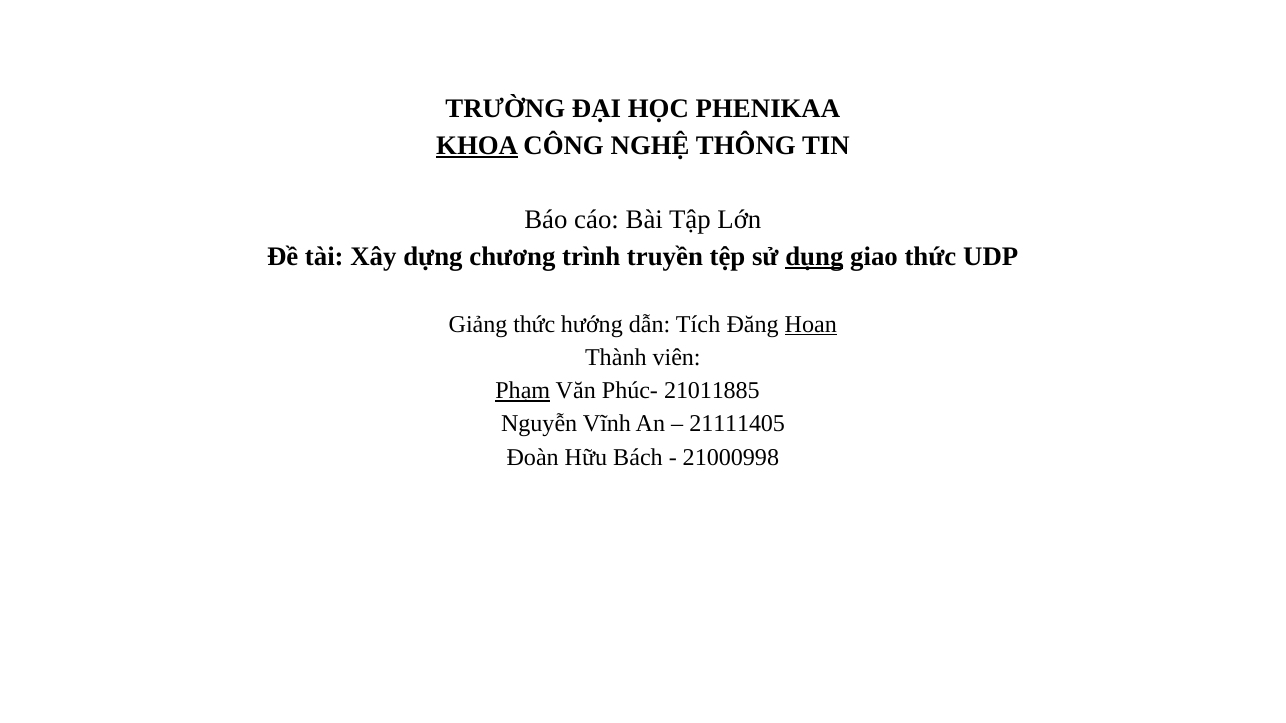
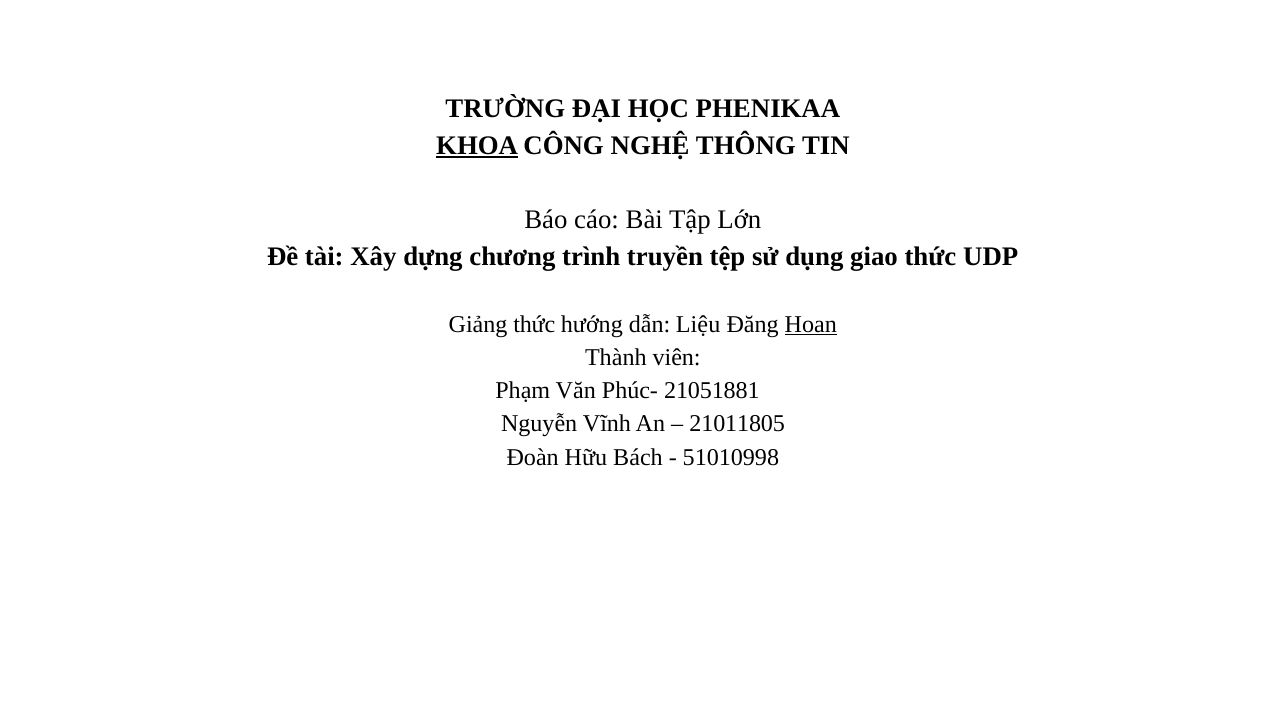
dụng underline: present -> none
Tích: Tích -> Liệu
Phạm underline: present -> none
21011885: 21011885 -> 21051881
21111405: 21111405 -> 21011805
21000998: 21000998 -> 51010998
